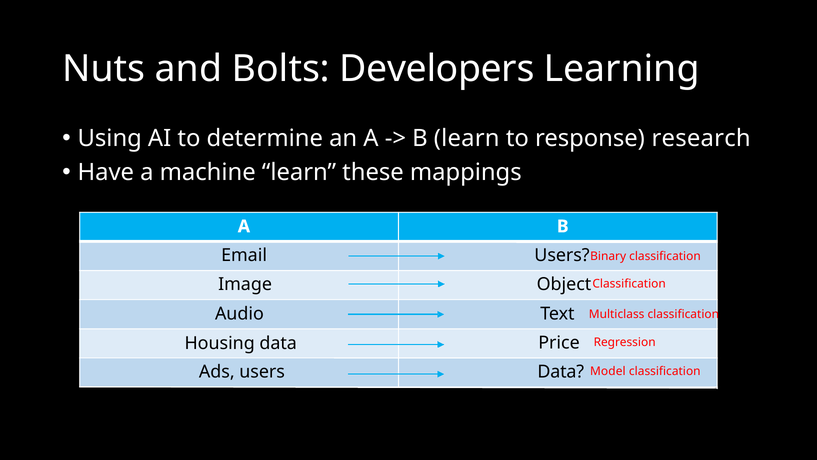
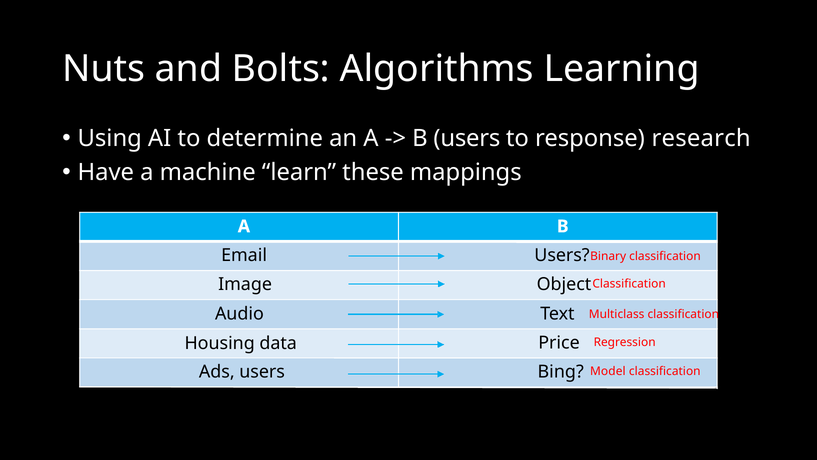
Developers: Developers -> Algorithms
B learn: learn -> users
users Data: Data -> Bing
